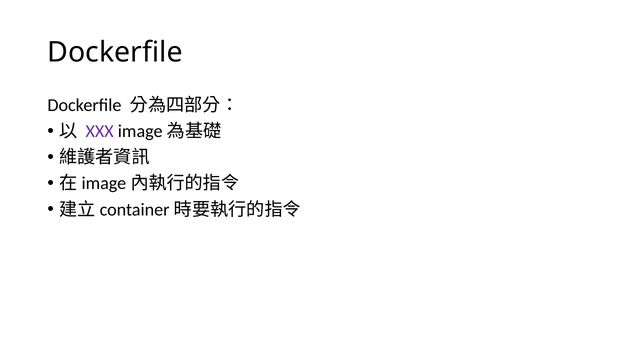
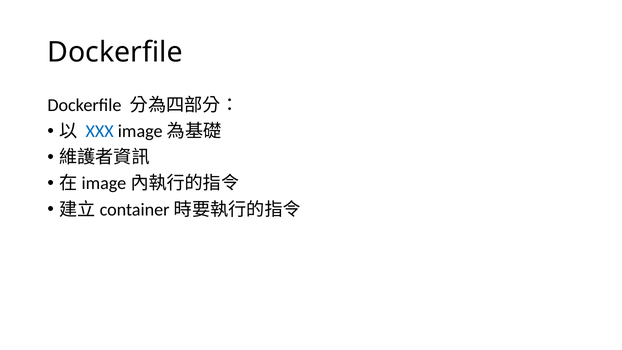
XXX colour: purple -> blue
